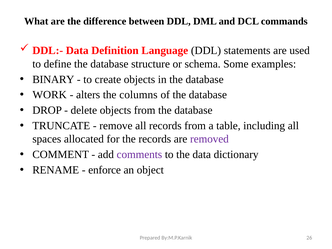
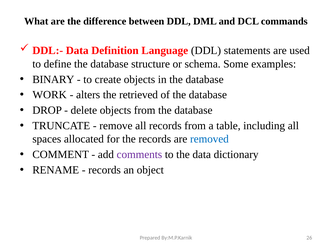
columns: columns -> retrieved
removed colour: purple -> blue
enforce at (105, 170): enforce -> records
